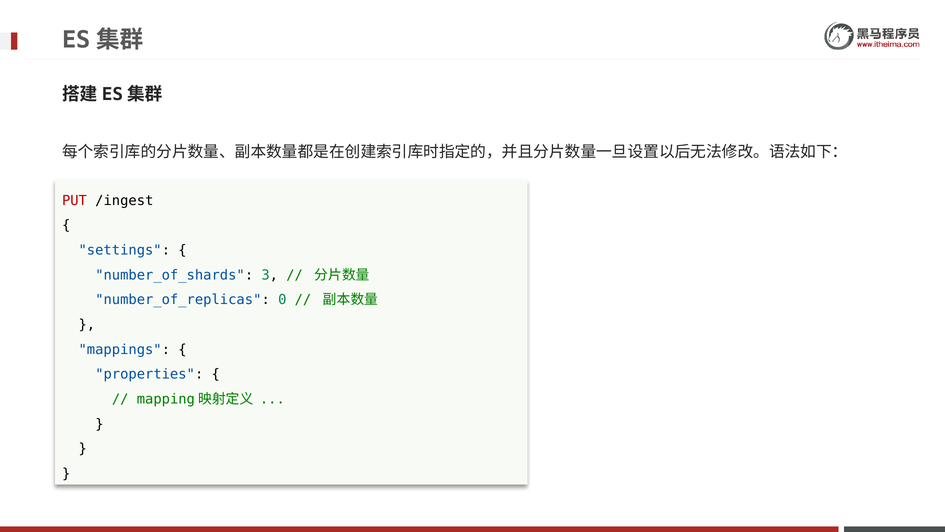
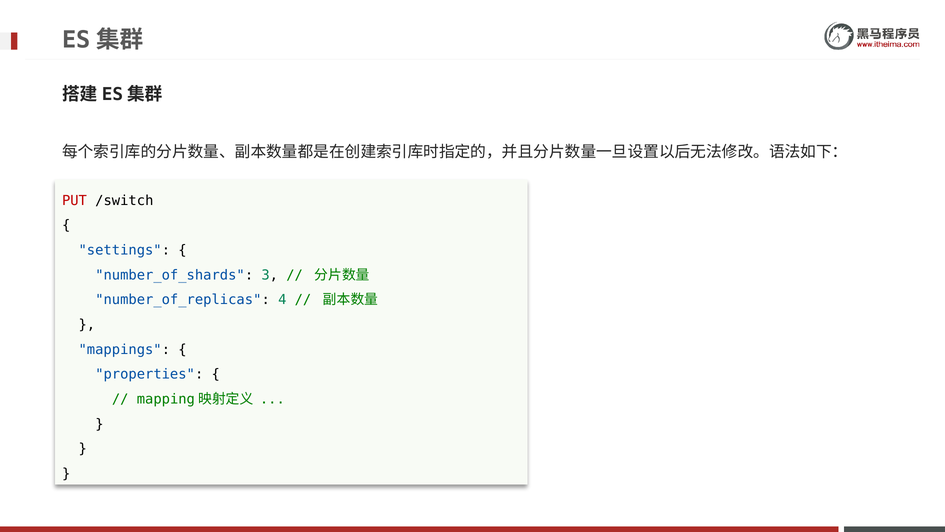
/ingest: /ingest -> /switch
0: 0 -> 4
